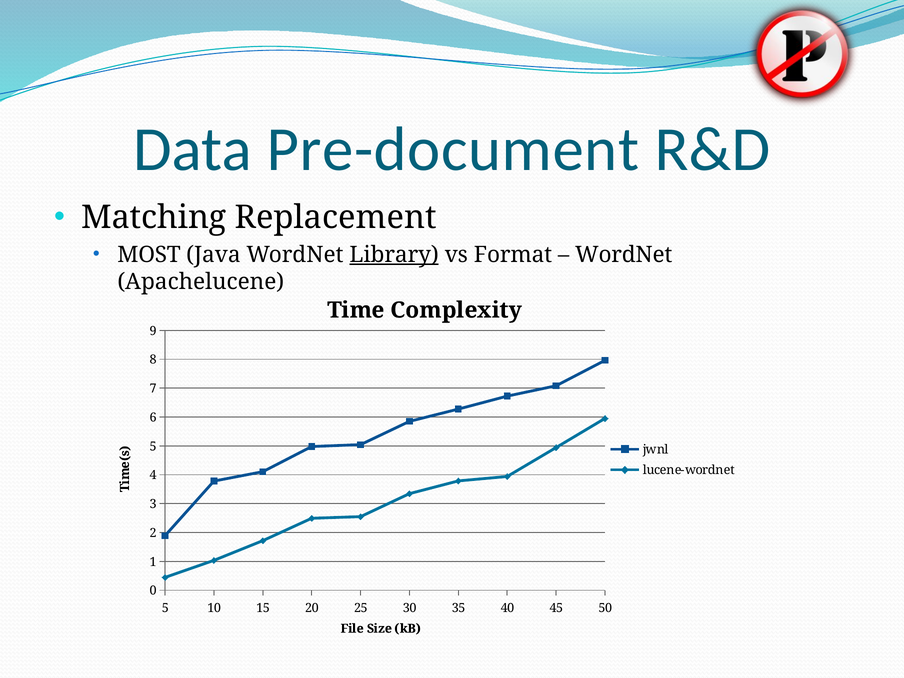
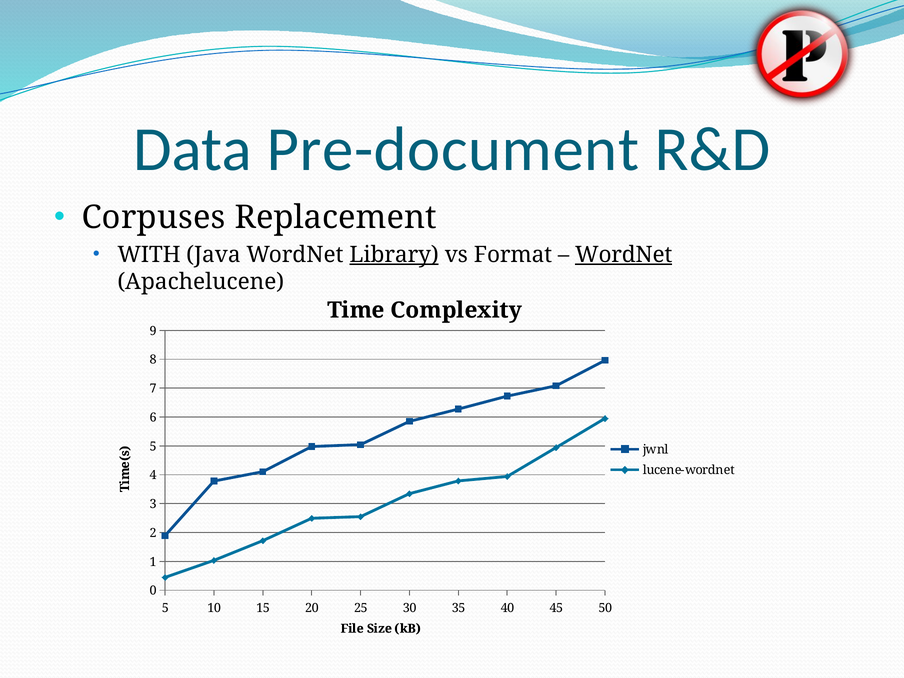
Matching: Matching -> Corpuses
MOST: MOST -> WITH
WordNet at (624, 255) underline: none -> present
